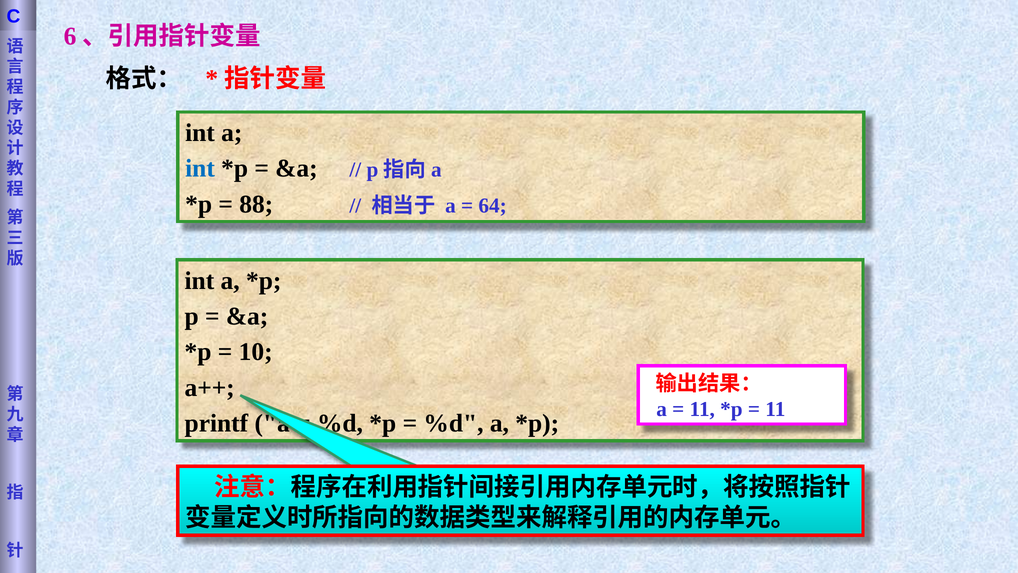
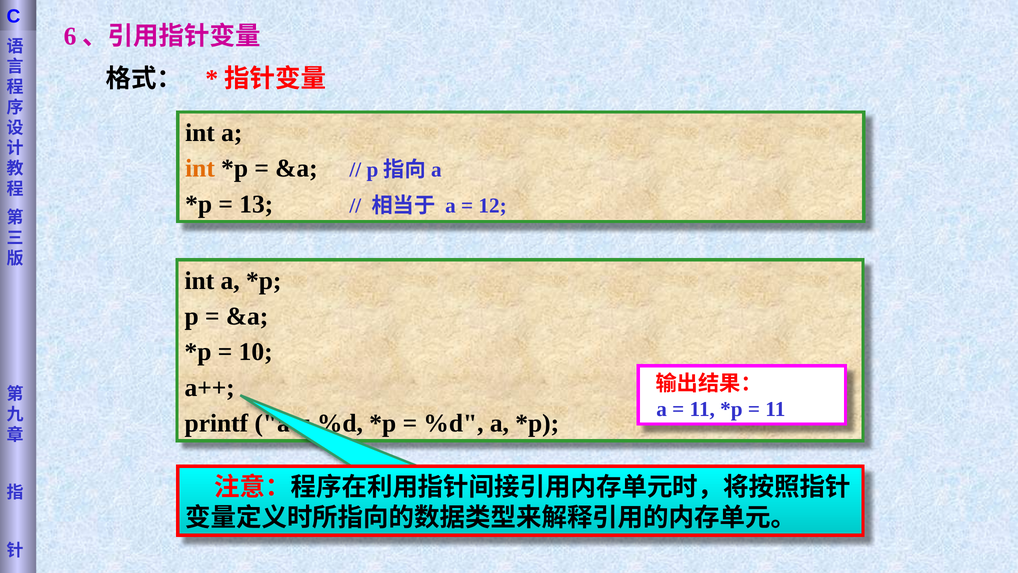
int at (200, 168) colour: blue -> orange
88: 88 -> 13
64: 64 -> 12
